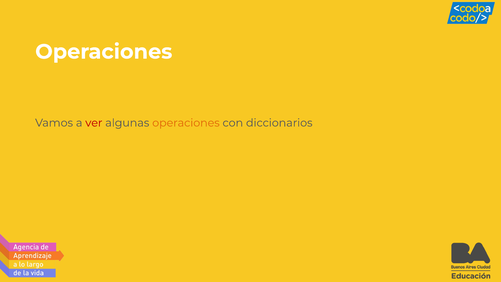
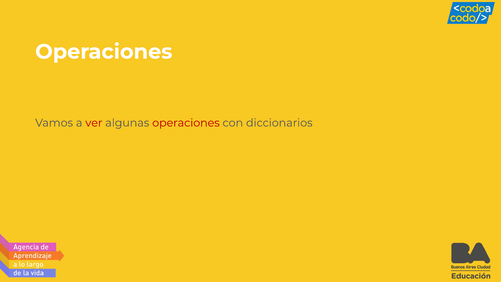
operaciones at (186, 123) colour: orange -> red
